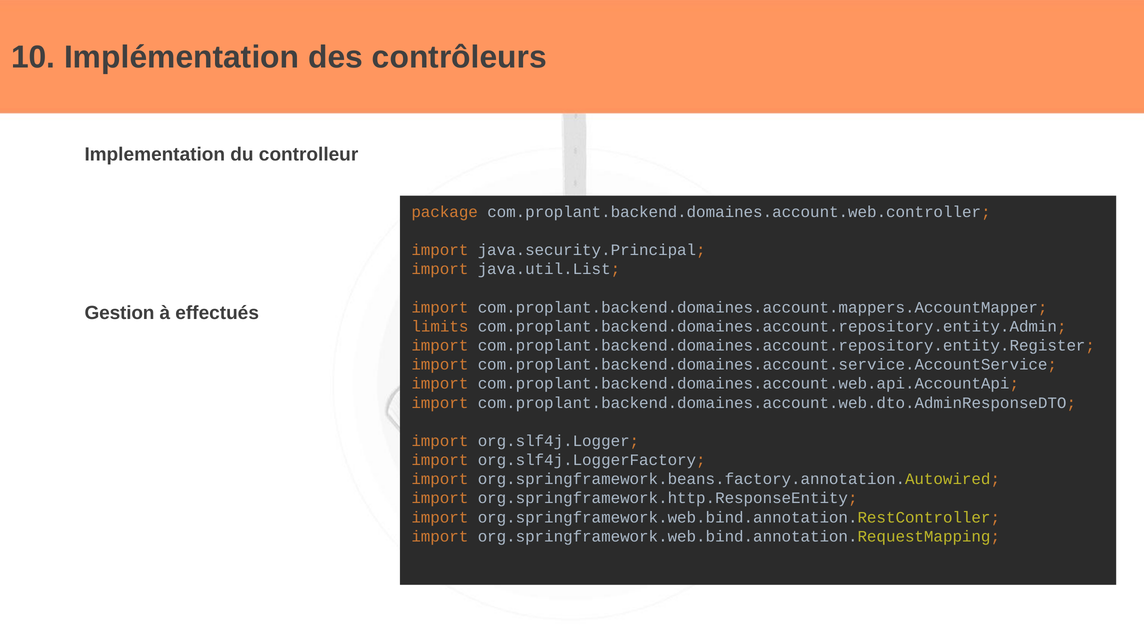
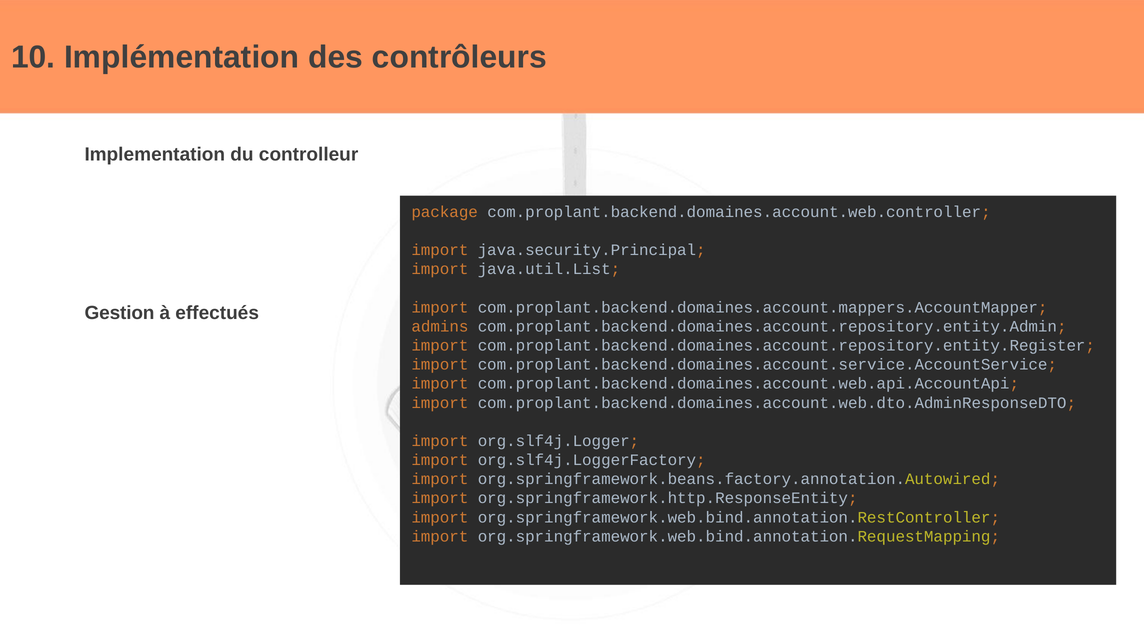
limits: limits -> admins
